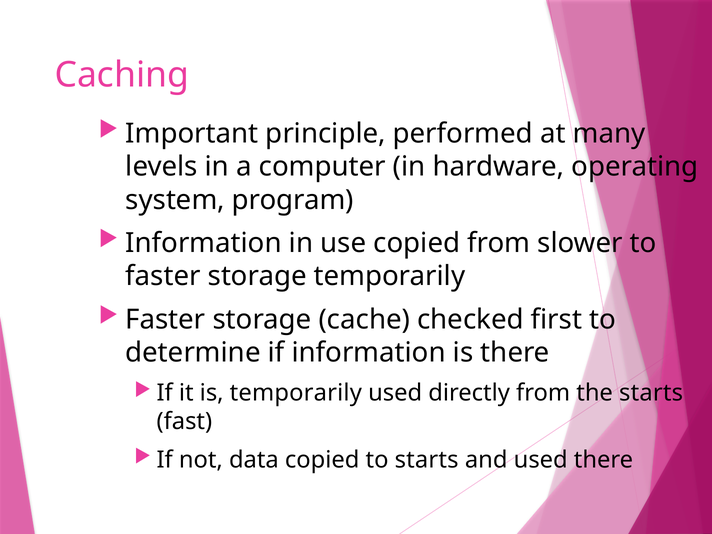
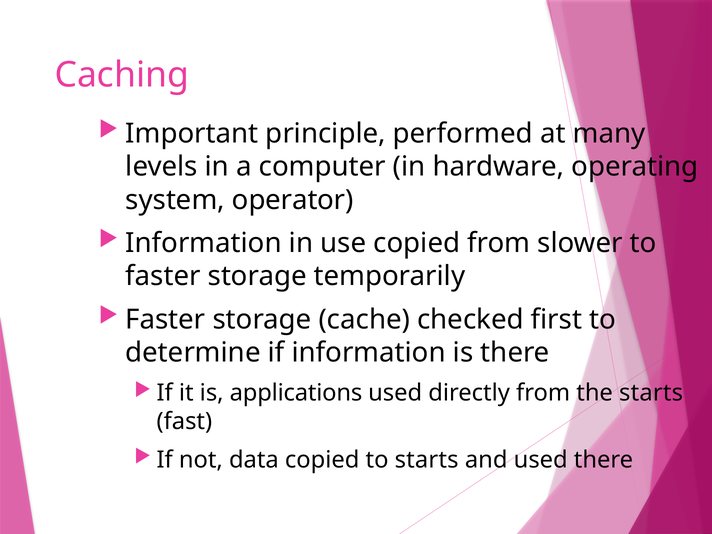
program: program -> operator
is temporarily: temporarily -> applications
